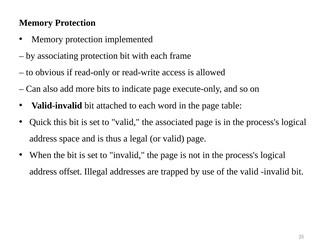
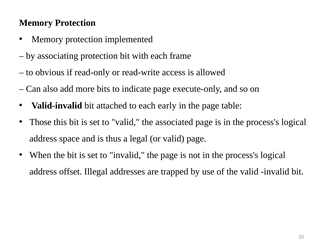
word: word -> early
Quick: Quick -> Those
